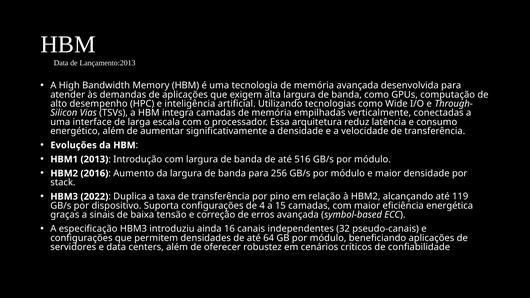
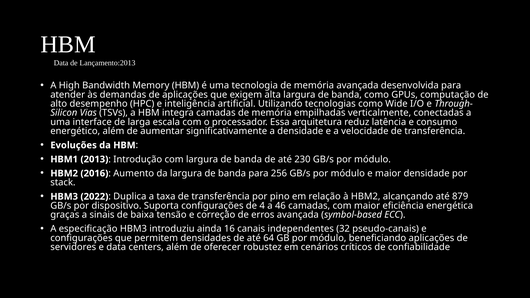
516: 516 -> 230
119: 119 -> 879
15: 15 -> 46
